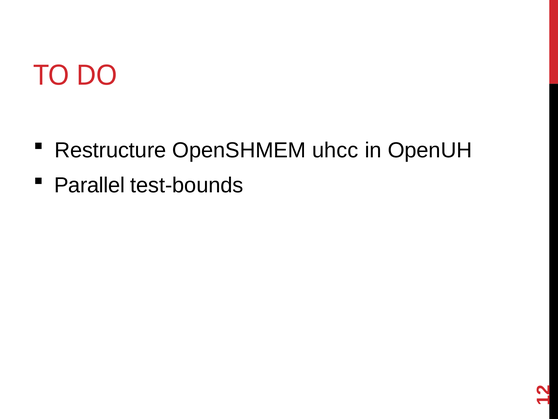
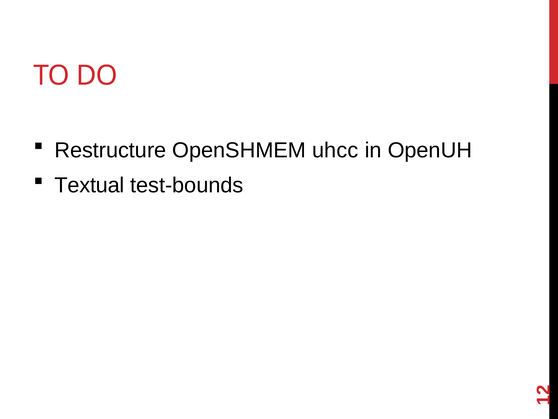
Parallel: Parallel -> Textual
